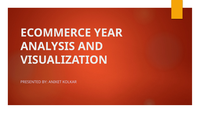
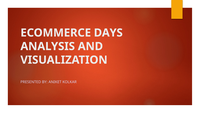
YEAR: YEAR -> DAYS
